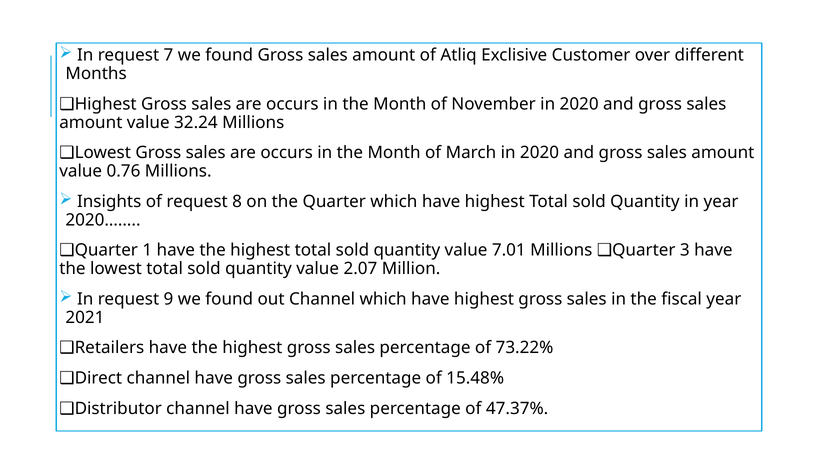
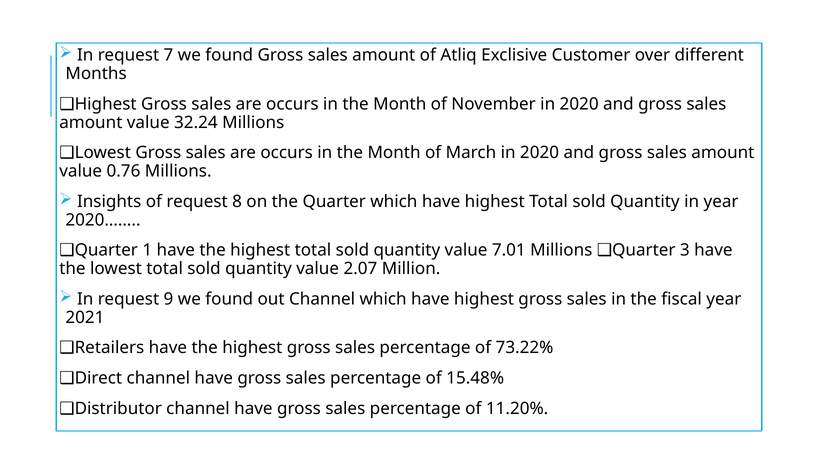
47.37%: 47.37% -> 11.20%
